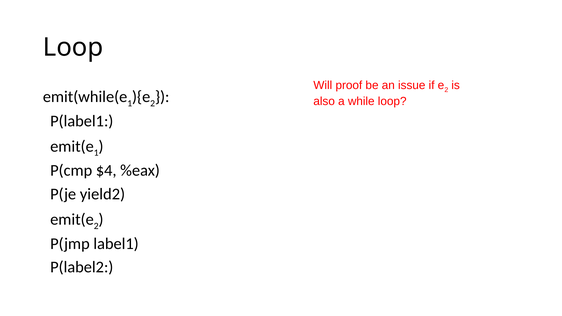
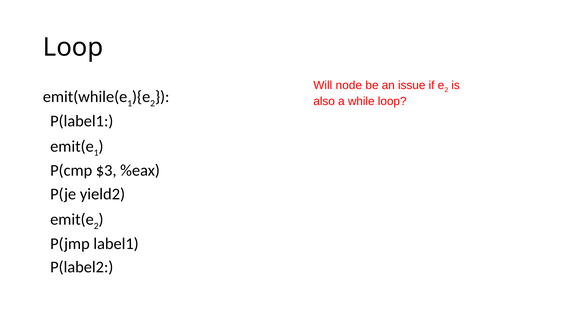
proof: proof -> node
$4: $4 -> $3
